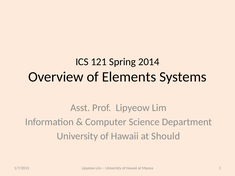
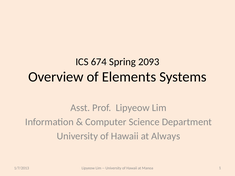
121: 121 -> 674
2014: 2014 -> 2093
Should: Should -> Always
